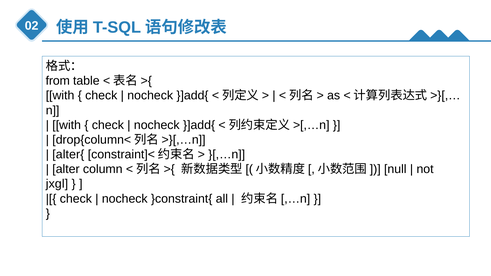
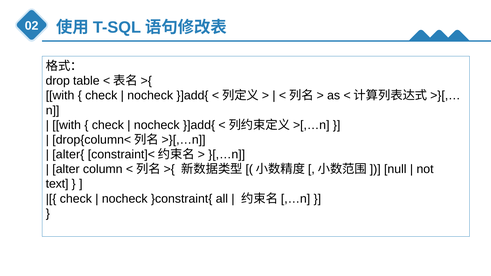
from: from -> drop
jxgl: jxgl -> text
